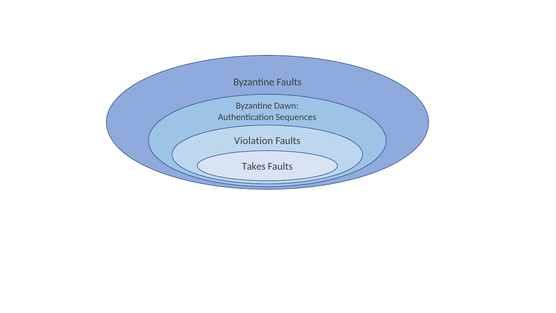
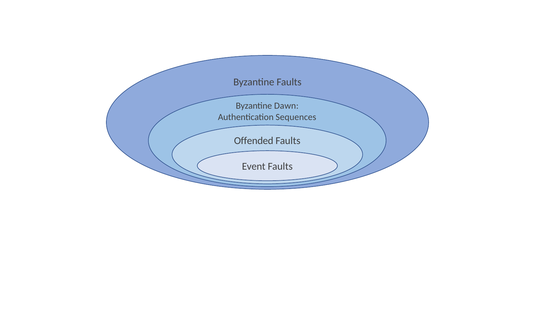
Violation: Violation -> Offended
Takes: Takes -> Event
